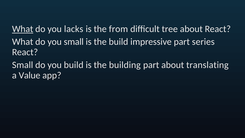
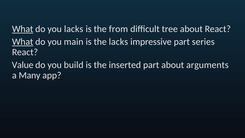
What at (23, 42) underline: none -> present
you small: small -> main
the build: build -> lacks
Small at (23, 65): Small -> Value
building: building -> inserted
translating: translating -> arguments
Value: Value -> Many
